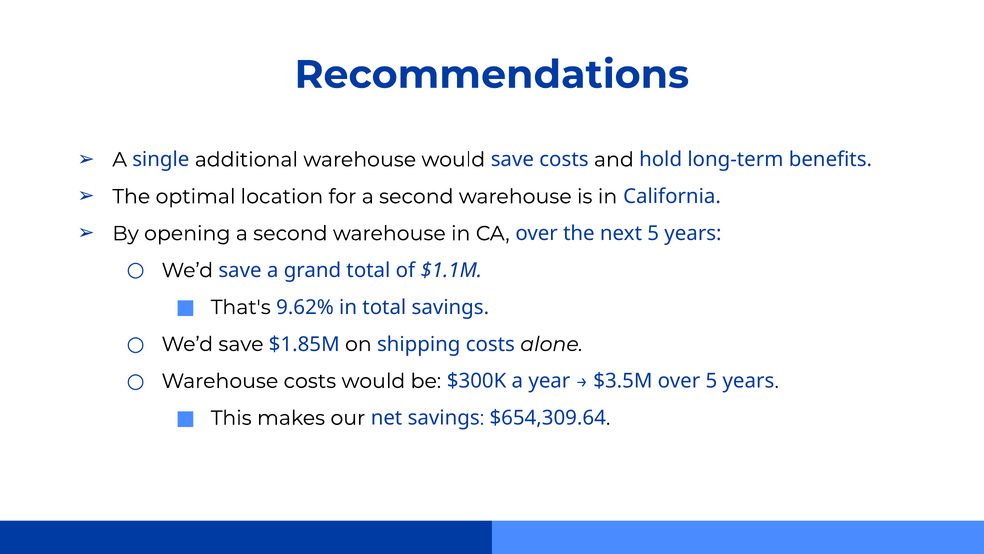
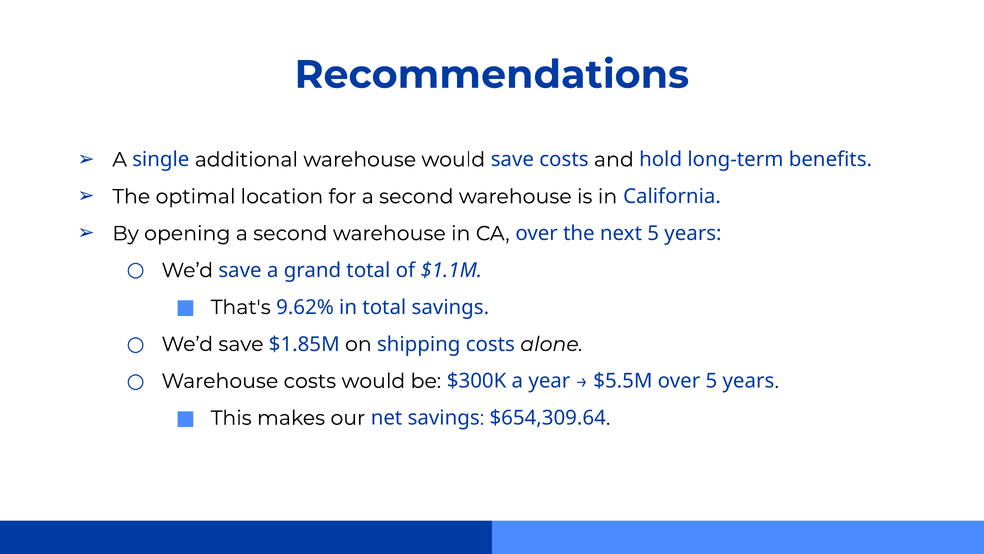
$3.5M: $3.5M -> $5.5M
